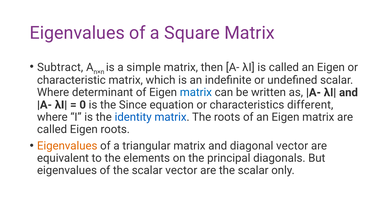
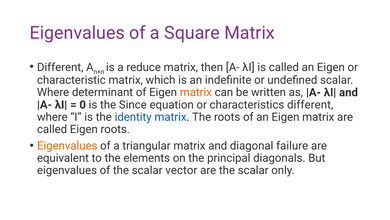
Subtract at (60, 67): Subtract -> Different
simple: simple -> reduce
matrix at (196, 92) colour: blue -> orange
diagonal vector: vector -> failure
